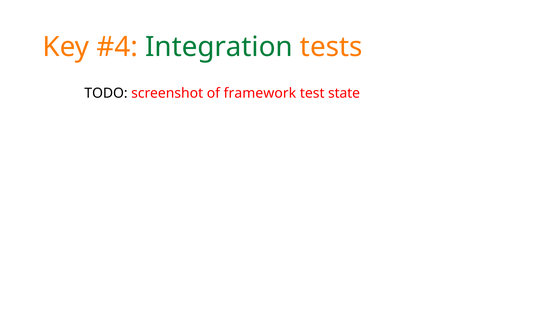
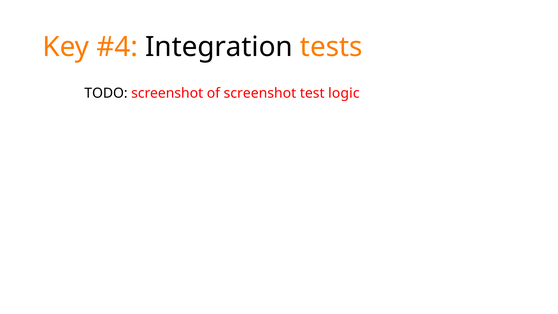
Integration colour: green -> black
of framework: framework -> screenshot
state: state -> logic
